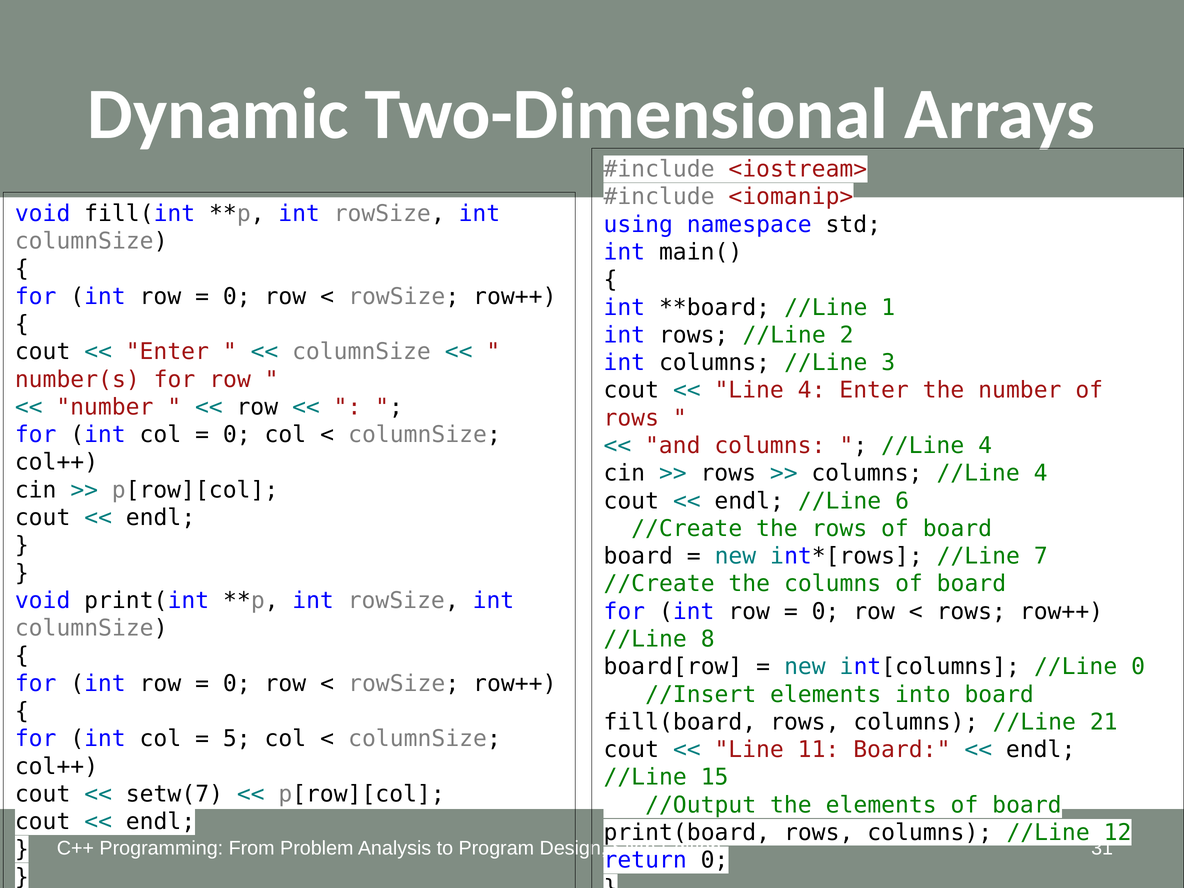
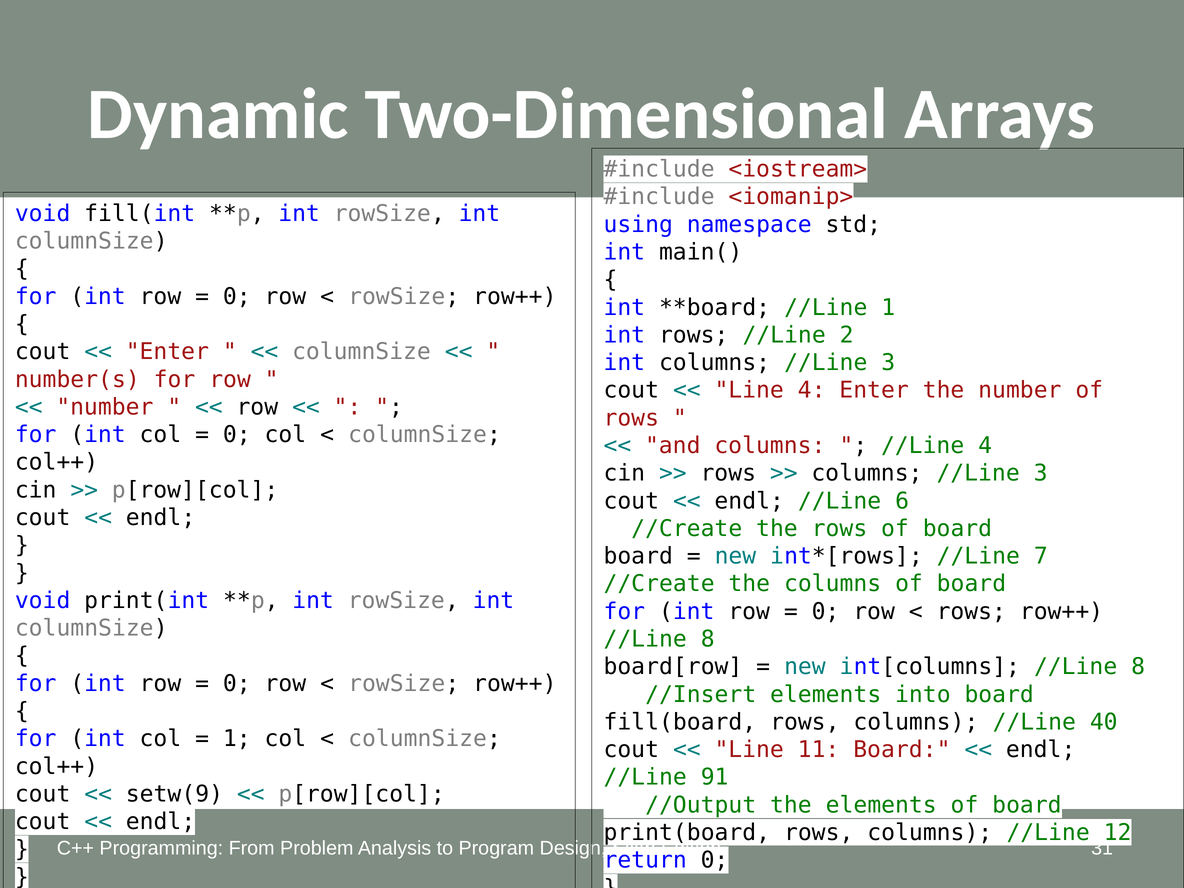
4 at (1041, 473): 4 -> 3
int[columns //Line 0: 0 -> 8
21: 21 -> 40
5 at (237, 739): 5 -> 1
15: 15 -> 91
setw(7: setw(7 -> setw(9
